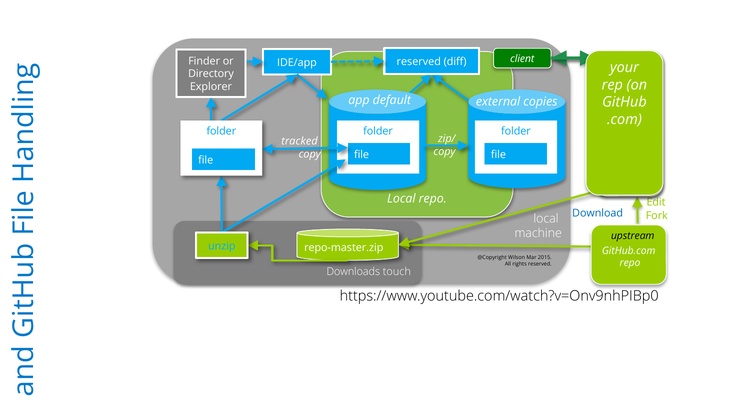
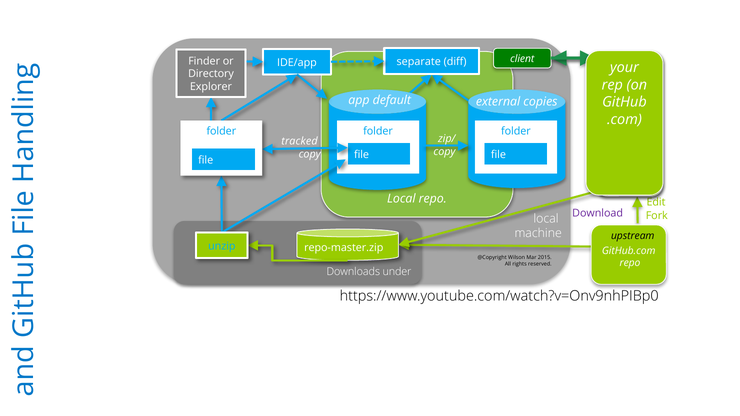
reserved at (419, 62): reserved -> separate
Download colour: blue -> purple
touch: touch -> under
